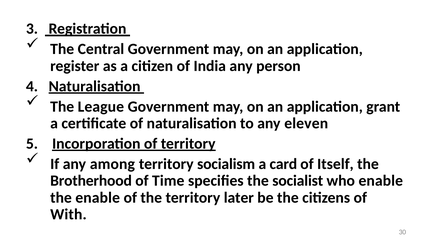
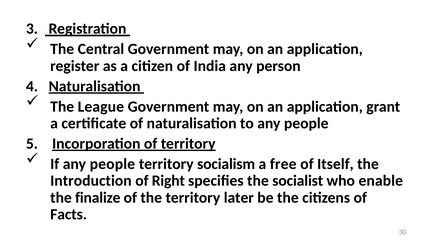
to any eleven: eleven -> people
If any among: among -> people
card: card -> free
Brotherhood: Brotherhood -> Introduction
Time: Time -> Right
the enable: enable -> finalize
With: With -> Facts
